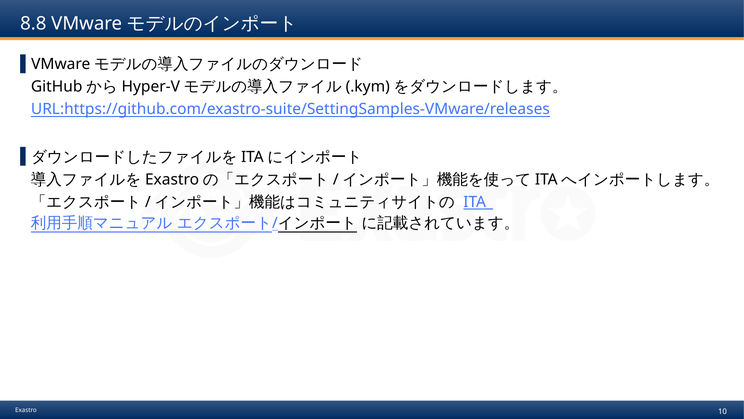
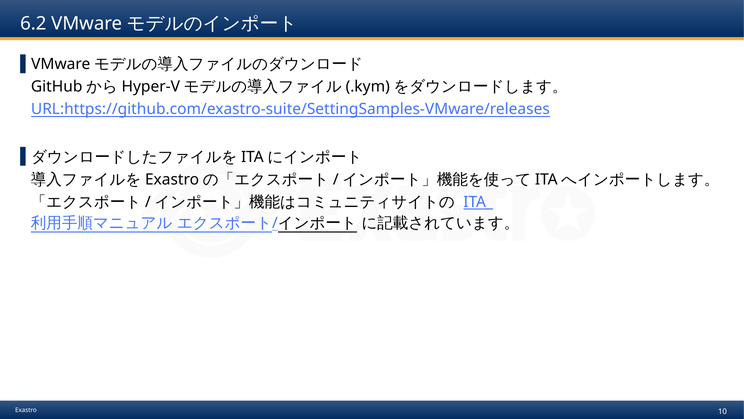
8.8: 8.8 -> 6.2
